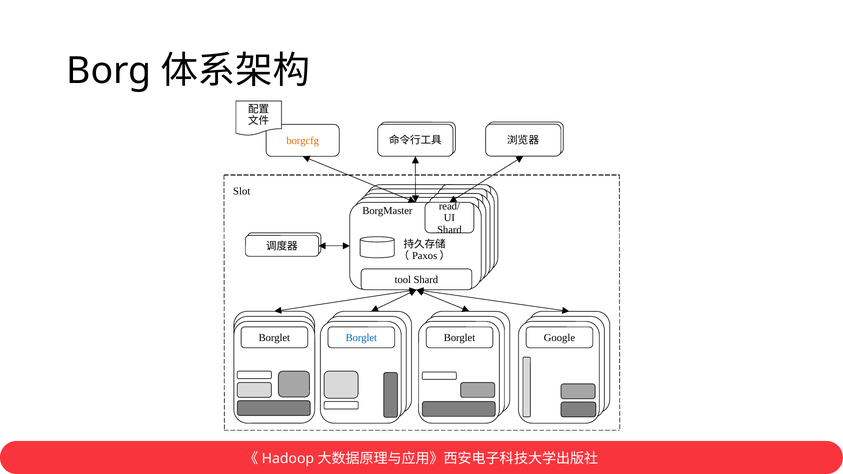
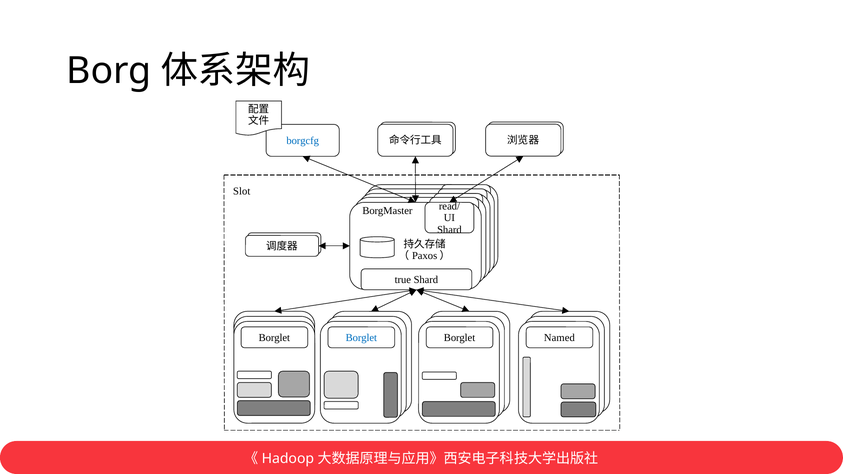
borgcfg colour: orange -> blue
tool: tool -> true
Google: Google -> Named
